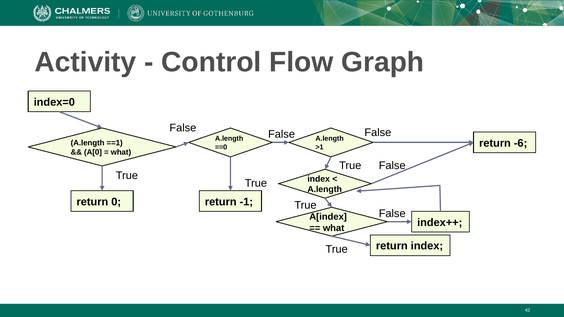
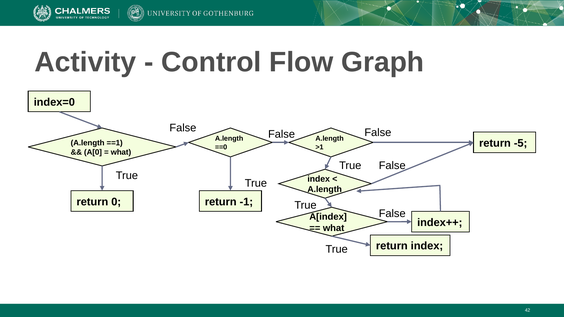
-6: -6 -> -5
